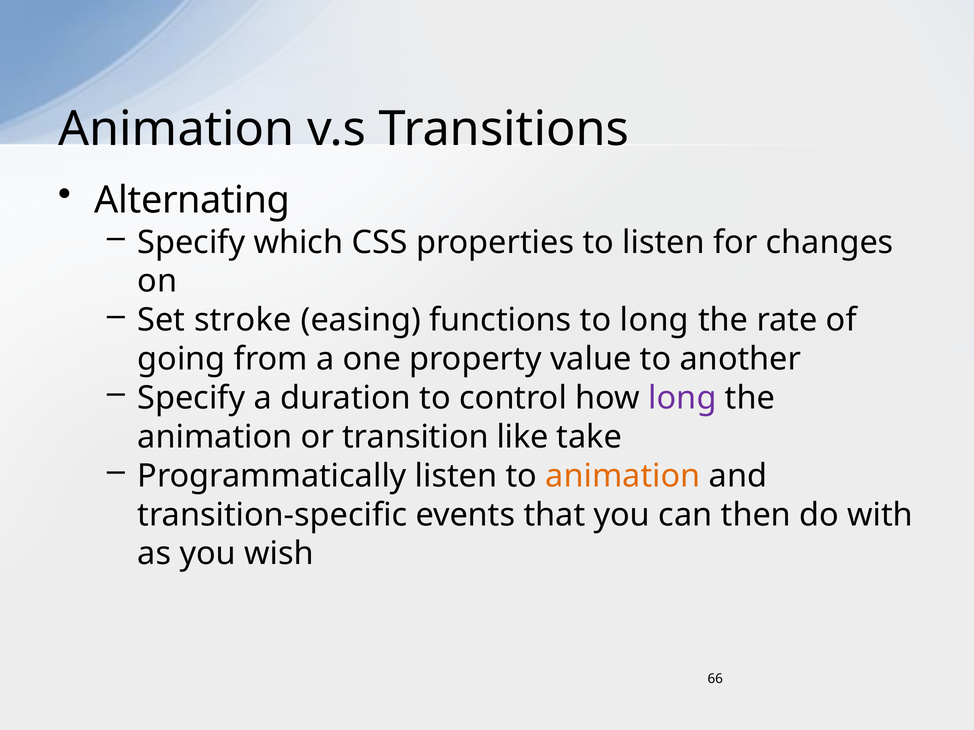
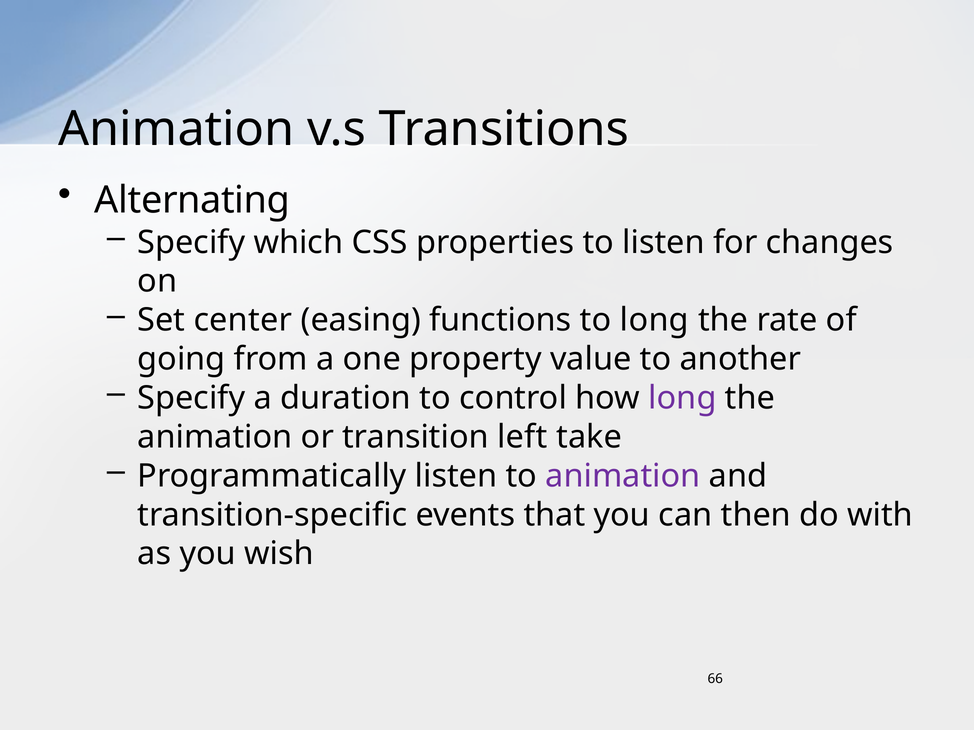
stroke: stroke -> center
like: like -> left
animation at (623, 476) colour: orange -> purple
